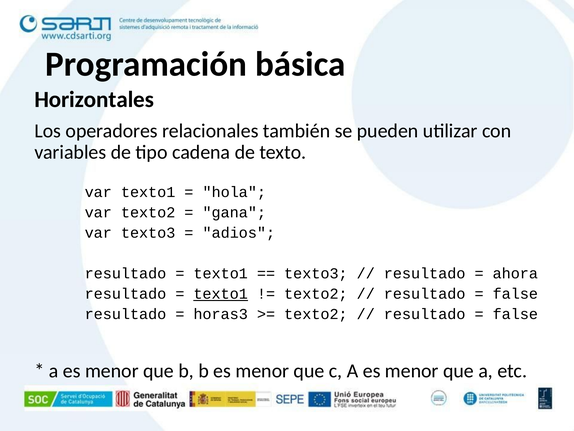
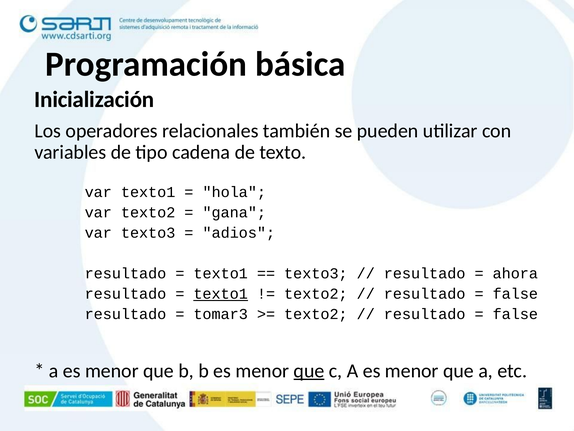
Horizontales: Horizontales -> Inicialización
horas3: horas3 -> tomar3
que at (309, 370) underline: none -> present
